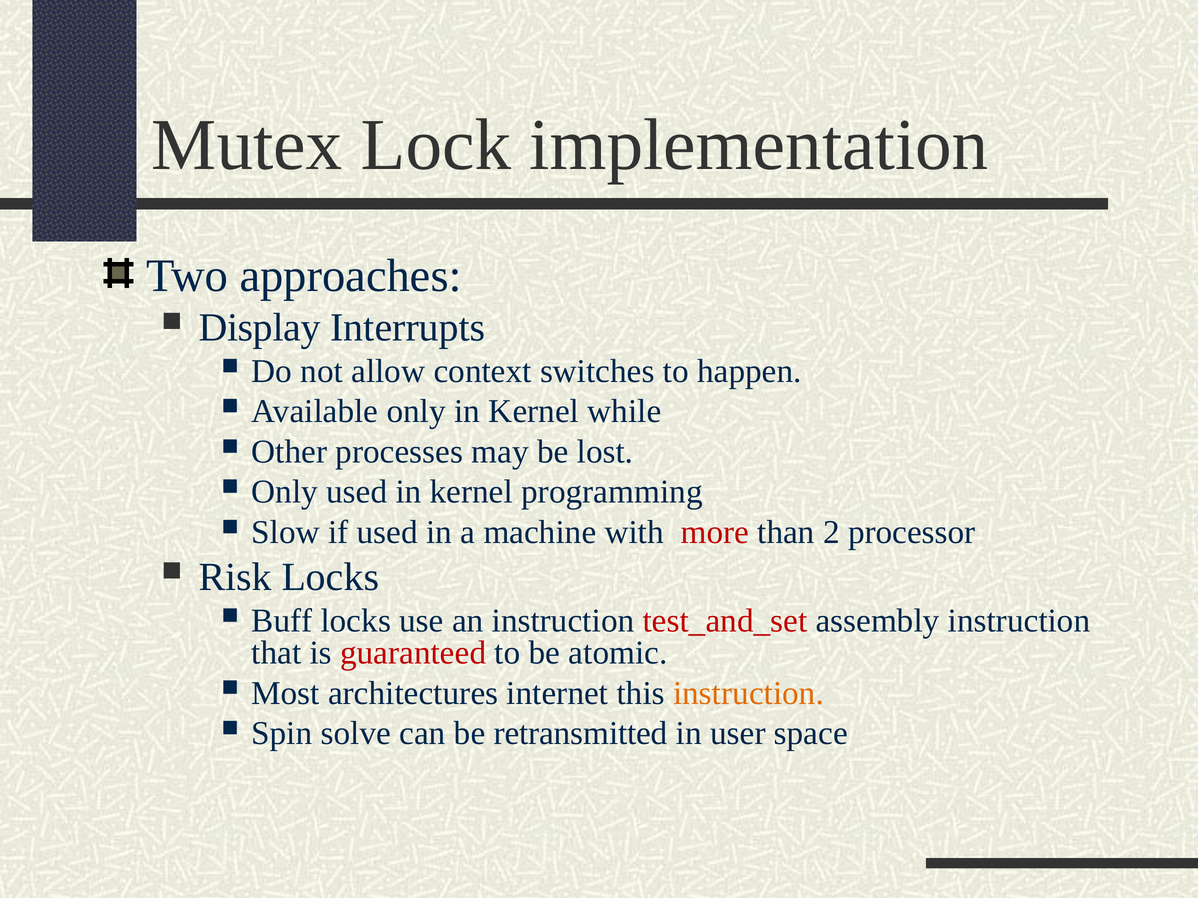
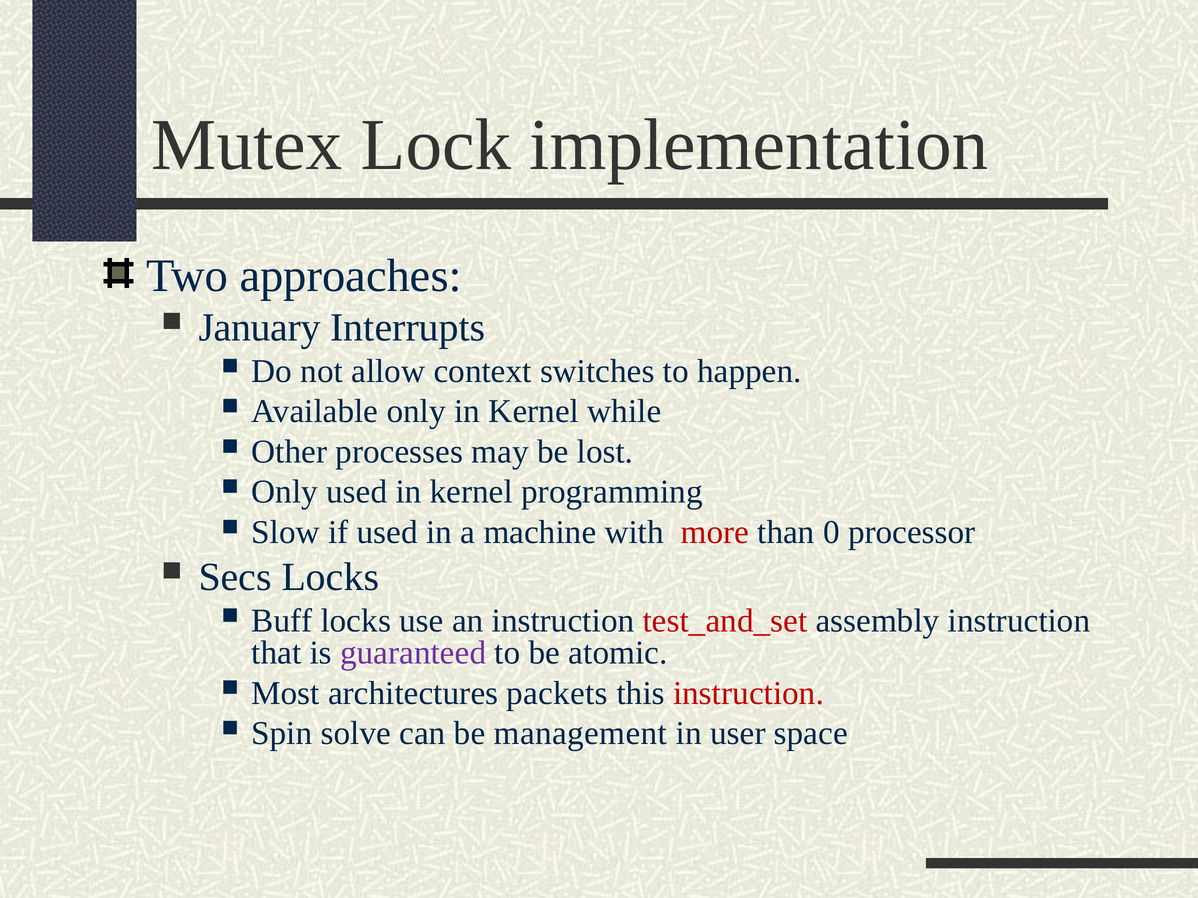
Display: Display -> January
2: 2 -> 0
Risk: Risk -> Secs
guaranteed colour: red -> purple
internet: internet -> packets
instruction at (749, 693) colour: orange -> red
retransmitted: retransmitted -> management
